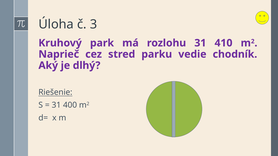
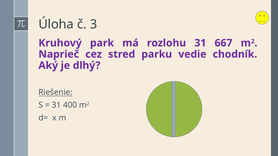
410: 410 -> 667
